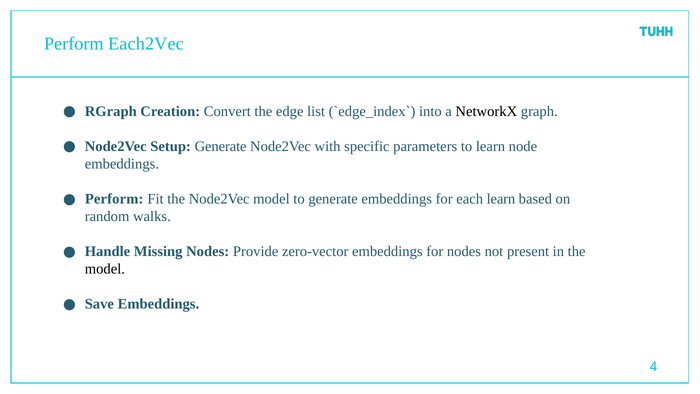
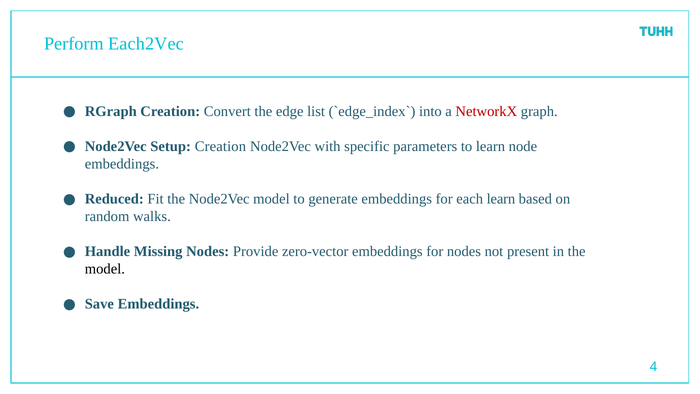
NetworkX colour: black -> red
Setup Generate: Generate -> Creation
Perform at (114, 199): Perform -> Reduced
